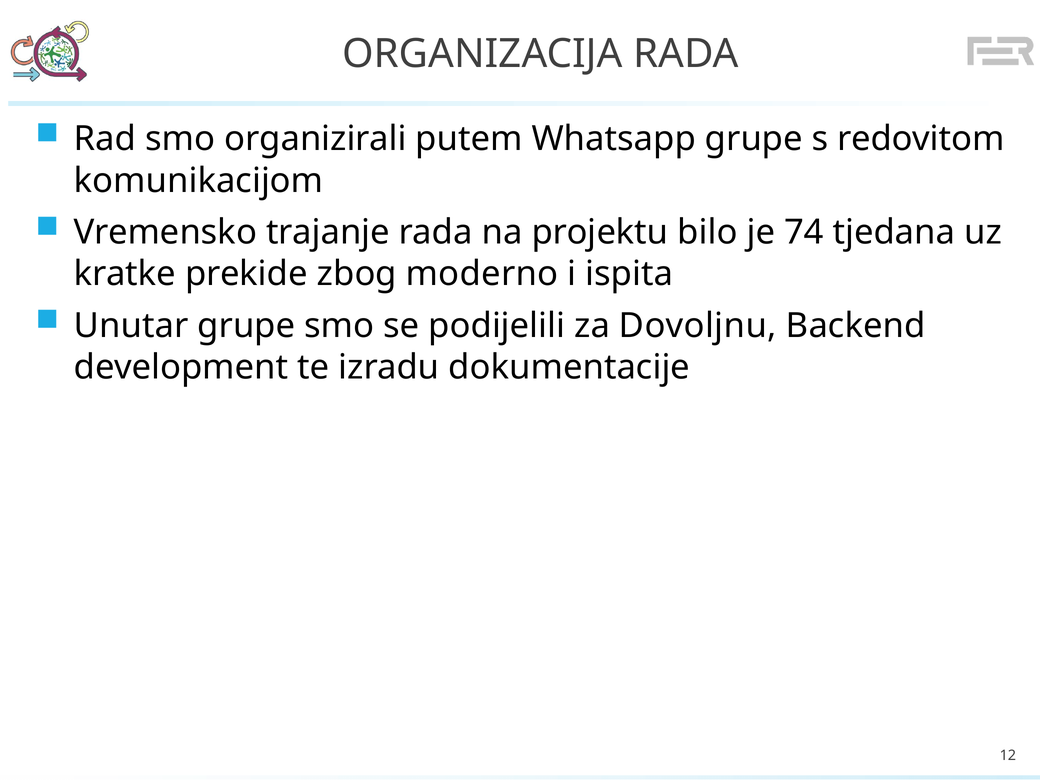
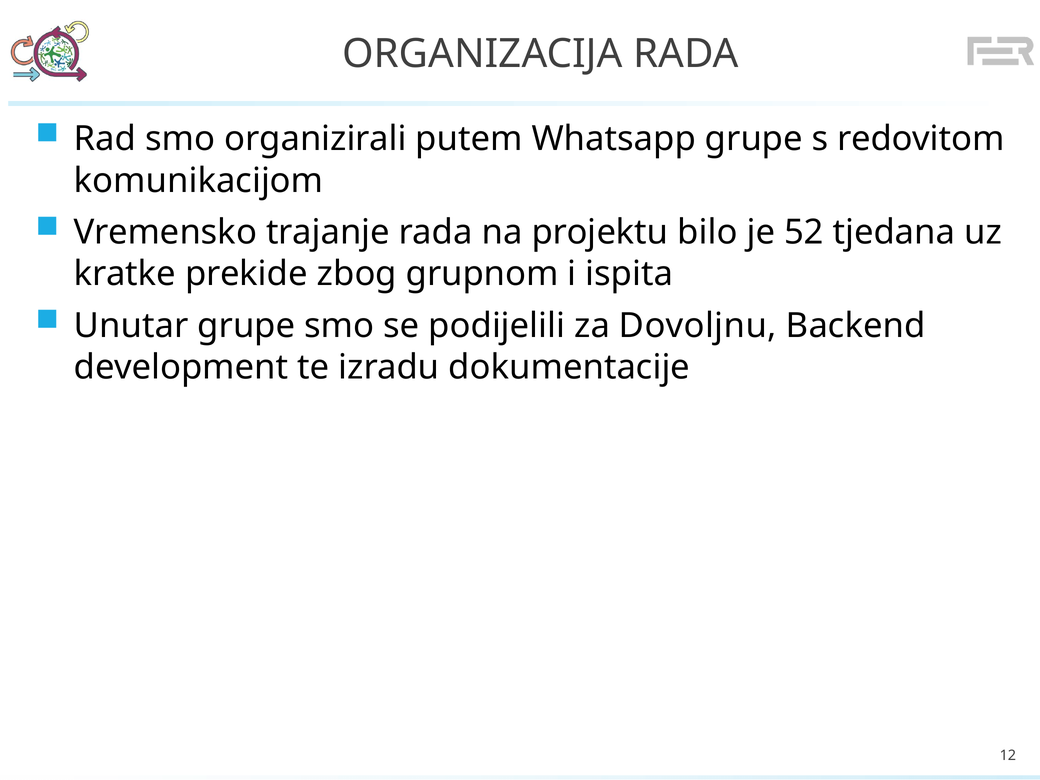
74: 74 -> 52
moderno: moderno -> grupnom
